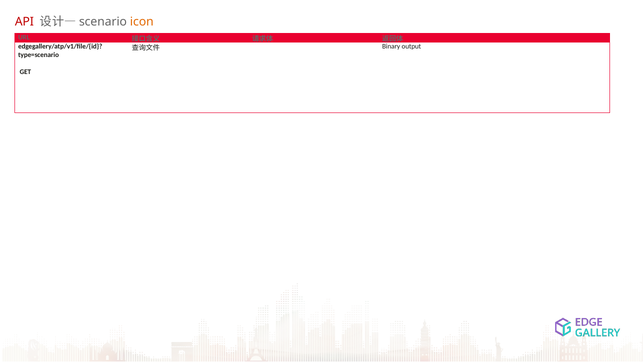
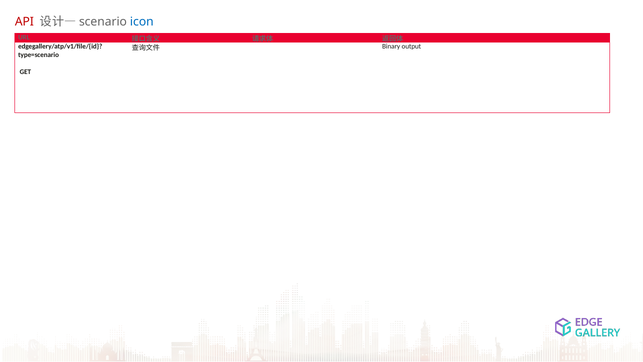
icon colour: orange -> blue
